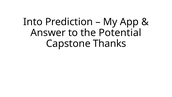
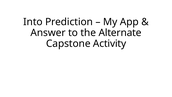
Potential: Potential -> Alternate
Thanks: Thanks -> Activity
